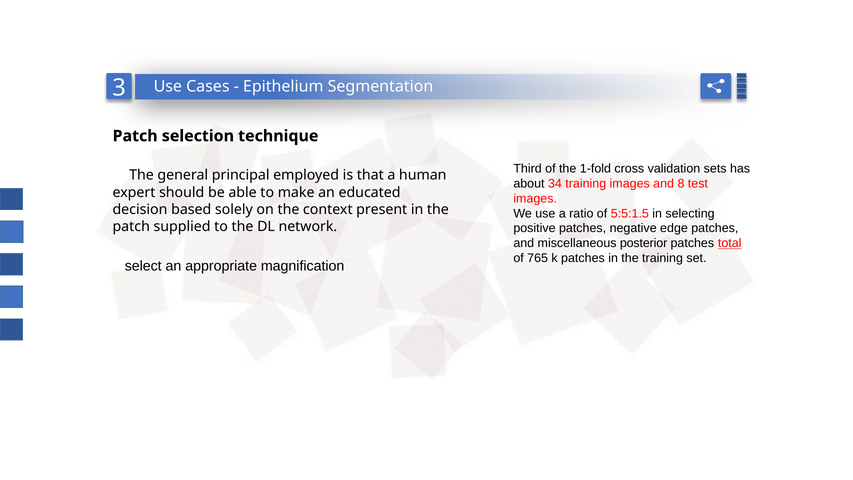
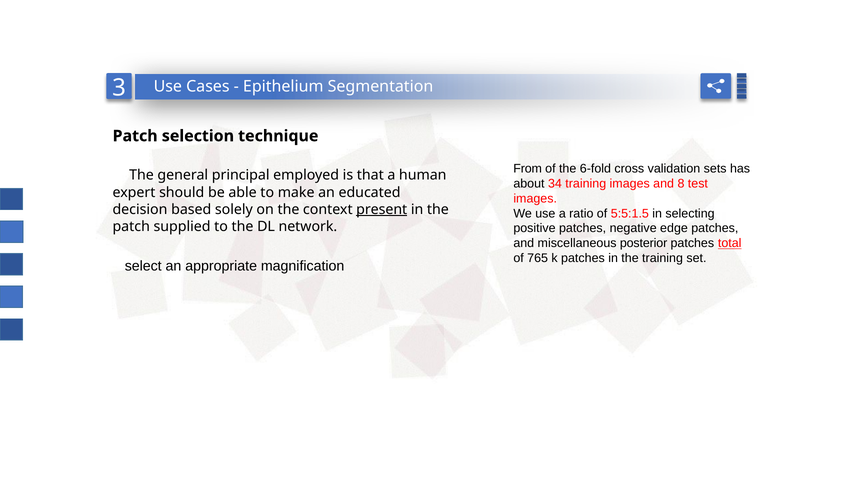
Third: Third -> From
1-fold: 1-fold -> 6-fold
present underline: none -> present
